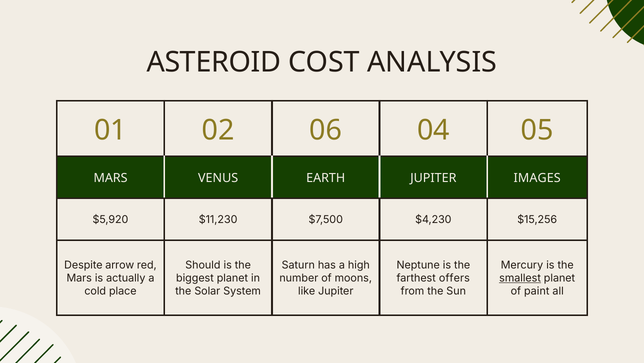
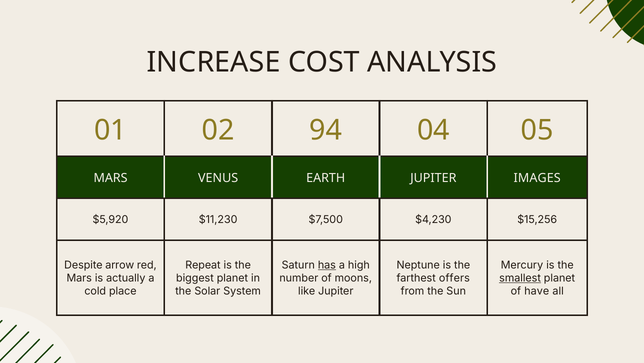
ASTEROID: ASTEROID -> INCREASE
06: 06 -> 94
Should: Should -> Repeat
has underline: none -> present
paint: paint -> have
